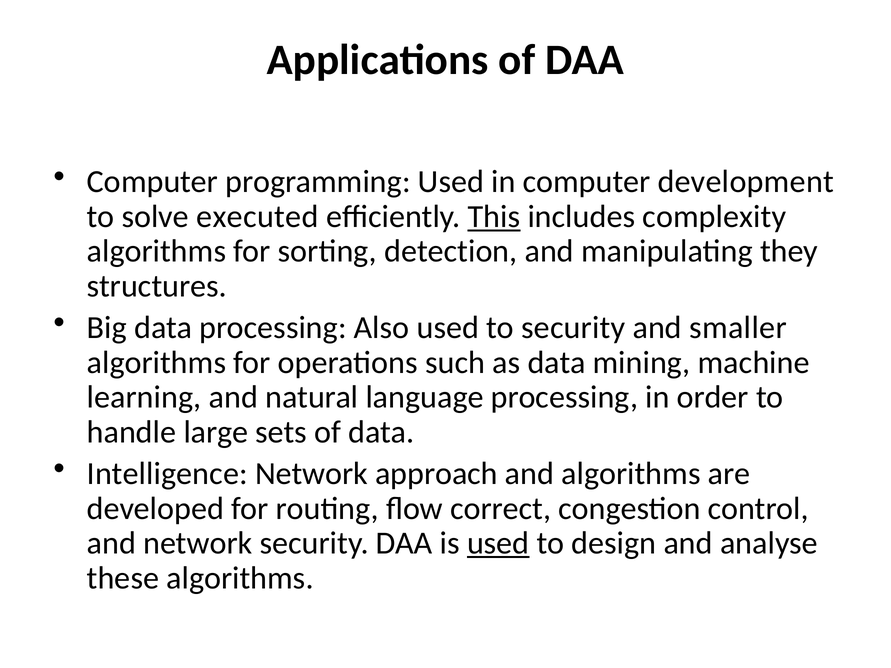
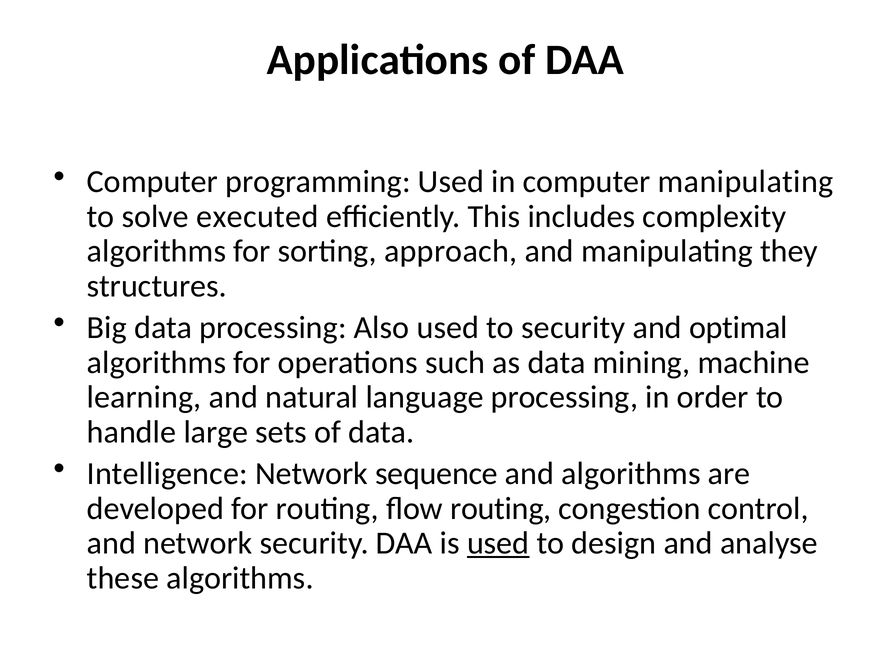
computer development: development -> manipulating
This underline: present -> none
detection: detection -> approach
smaller: smaller -> optimal
approach: approach -> sequence
flow correct: correct -> routing
